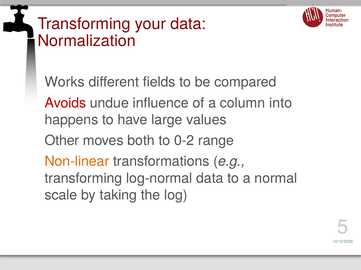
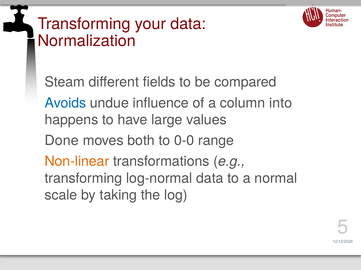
Works: Works -> Steam
Avoids colour: red -> blue
Other: Other -> Done
0-2: 0-2 -> 0-0
